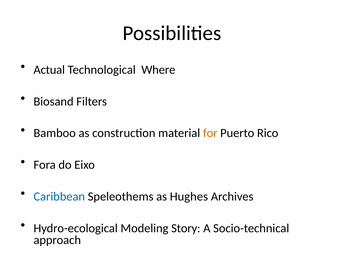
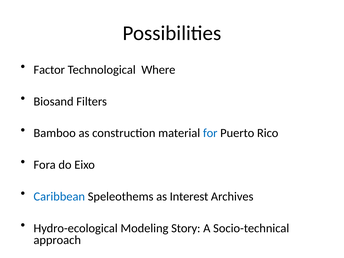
Actual: Actual -> Factor
for colour: orange -> blue
Hughes: Hughes -> Interest
